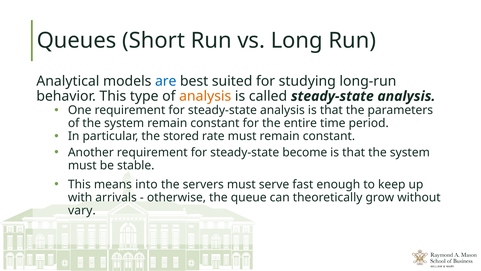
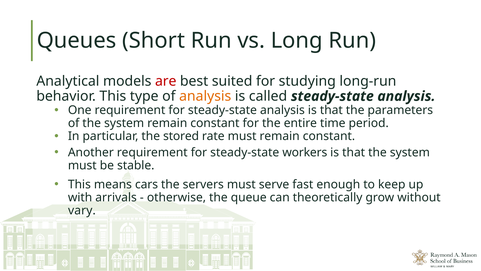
are colour: blue -> red
become: become -> workers
into: into -> cars
